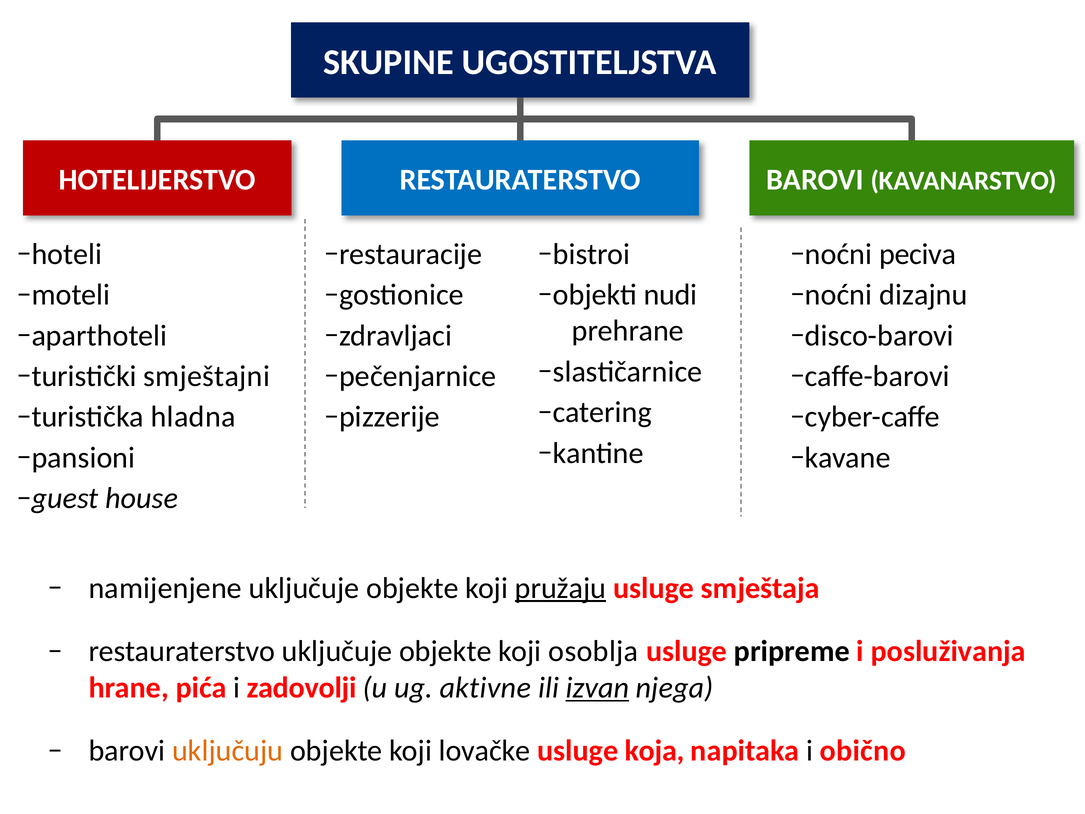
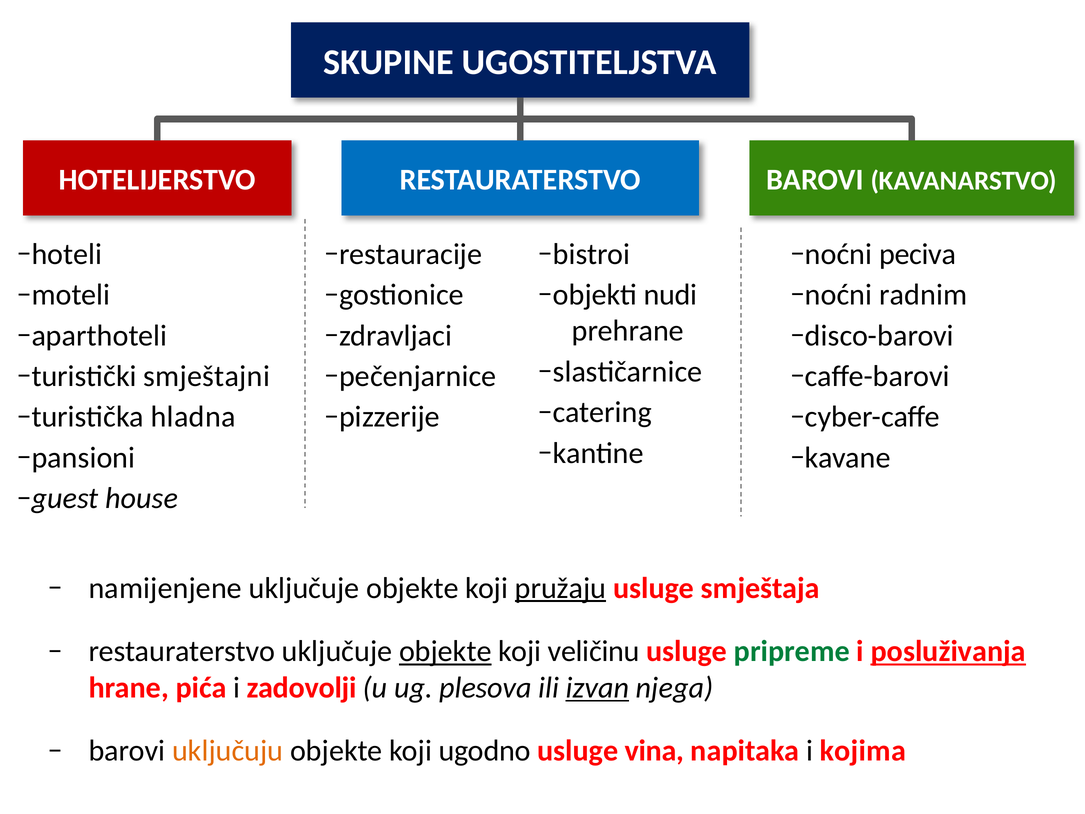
dizajnu: dizajnu -> radnim
objekte at (445, 651) underline: none -> present
osoblja: osoblja -> veličinu
pripreme colour: black -> green
posluživanja underline: none -> present
aktivne: aktivne -> plesova
lovačke: lovačke -> ugodno
koja: koja -> vina
obično: obično -> kojima
